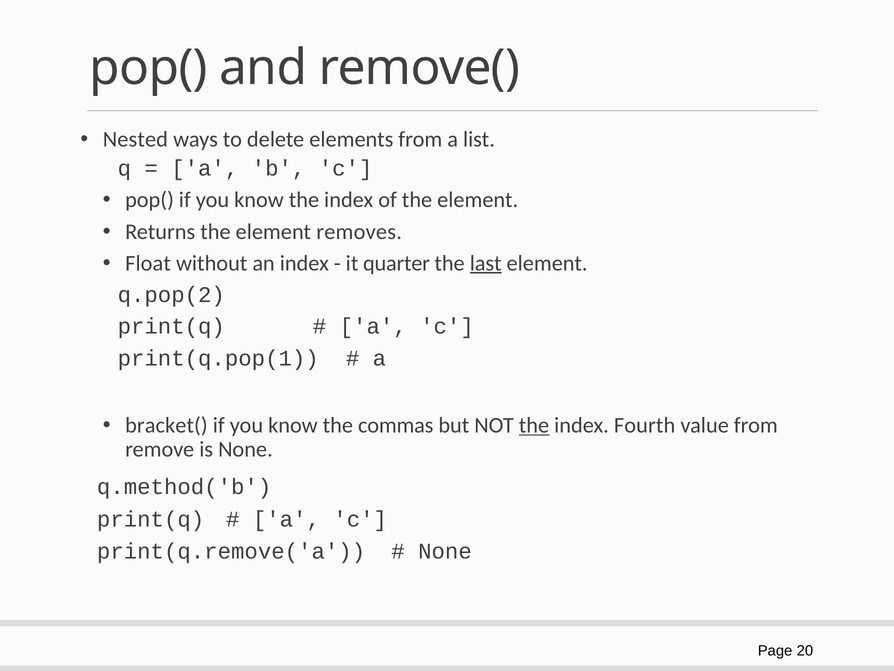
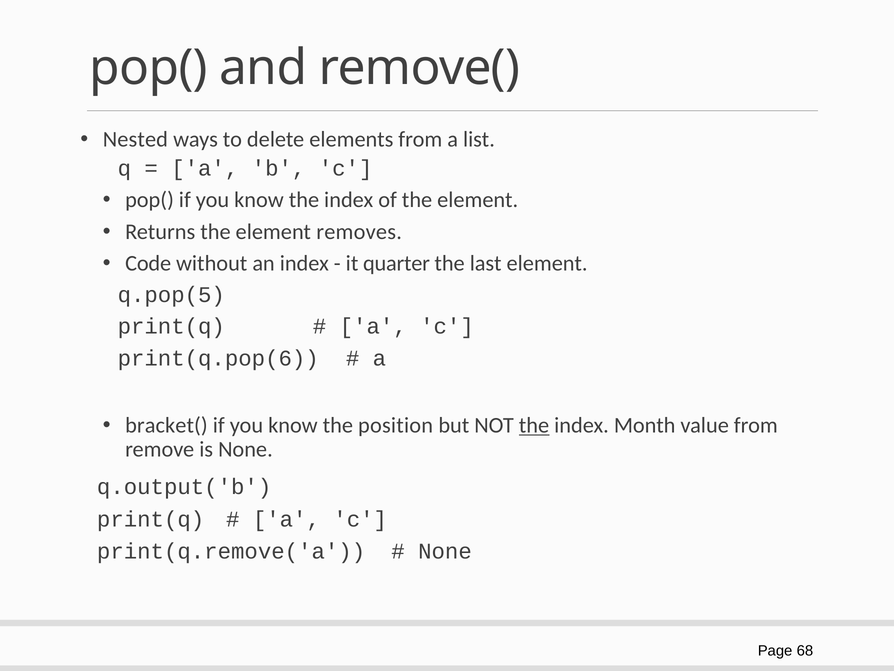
Float: Float -> Code
last underline: present -> none
q.pop(2: q.pop(2 -> q.pop(5
print(q.pop(1: print(q.pop(1 -> print(q.pop(6
commas: commas -> position
Fourth: Fourth -> Month
q.method('b: q.method('b -> q.output('b
20: 20 -> 68
